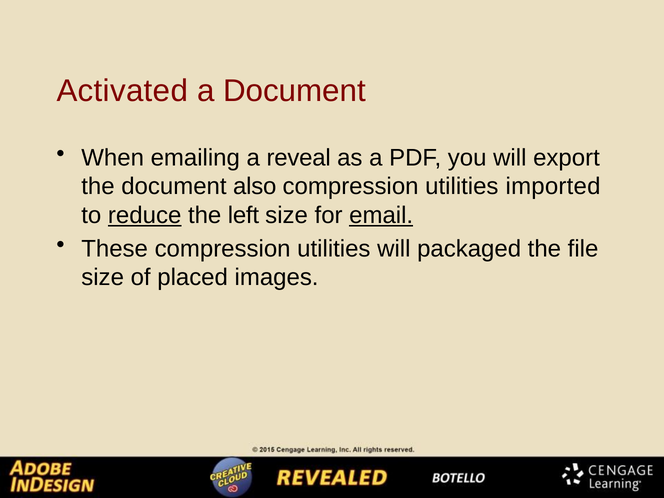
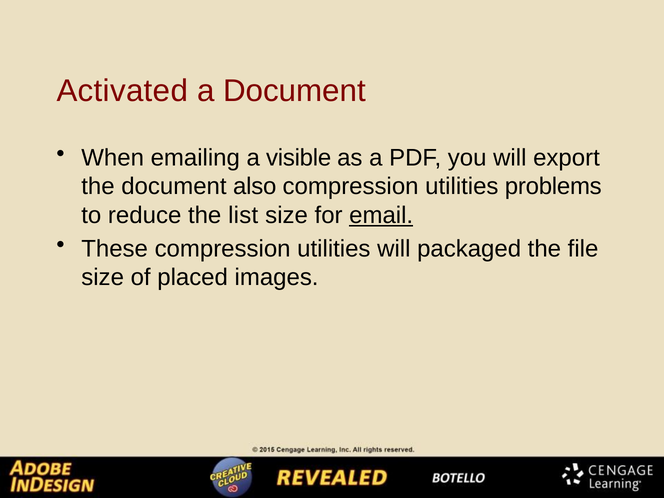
reveal: reveal -> visible
imported: imported -> problems
reduce underline: present -> none
left: left -> list
